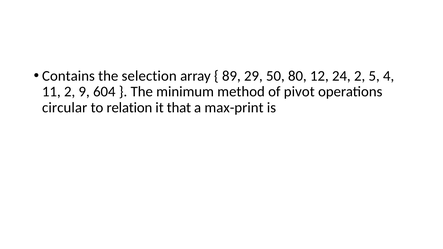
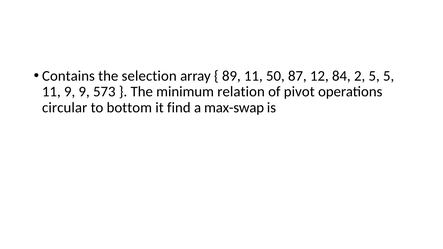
89 29: 29 -> 11
80: 80 -> 87
24: 24 -> 84
5 4: 4 -> 5
11 2: 2 -> 9
604: 604 -> 573
method: method -> relation
relation: relation -> bottom
that: that -> find
max-print: max-print -> max-swap
